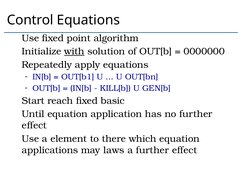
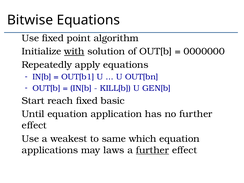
Control: Control -> Bitwise
element: element -> weakest
there: there -> same
further at (152, 150) underline: none -> present
